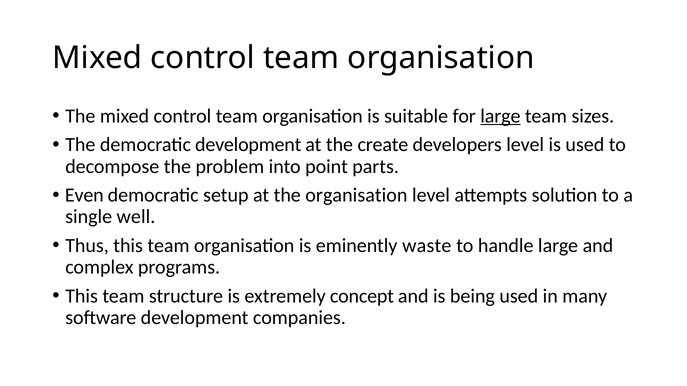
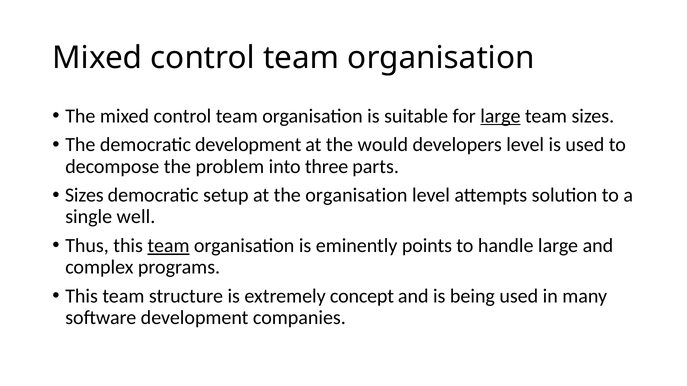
create: create -> would
point: point -> three
Even at (84, 195): Even -> Sizes
team at (168, 246) underline: none -> present
waste: waste -> points
